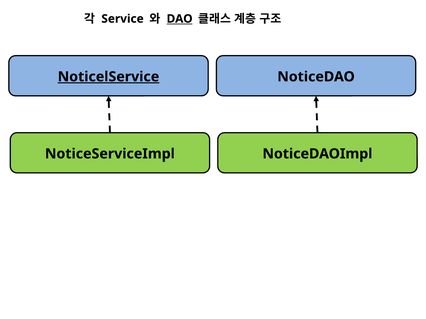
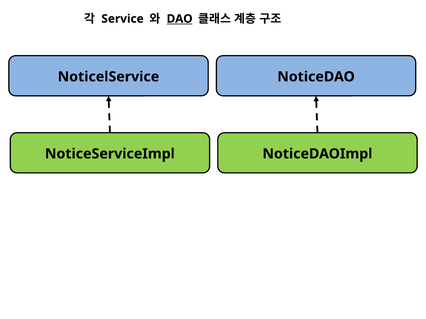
NoticelService underline: present -> none
